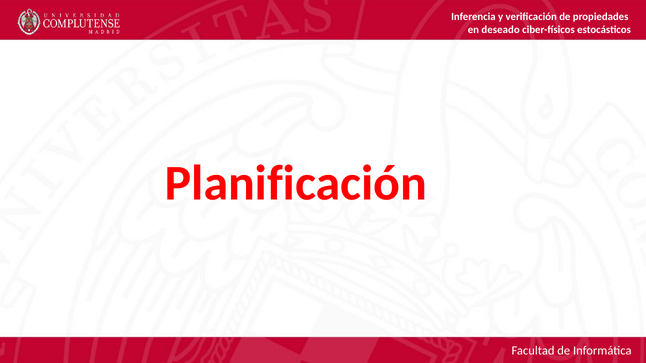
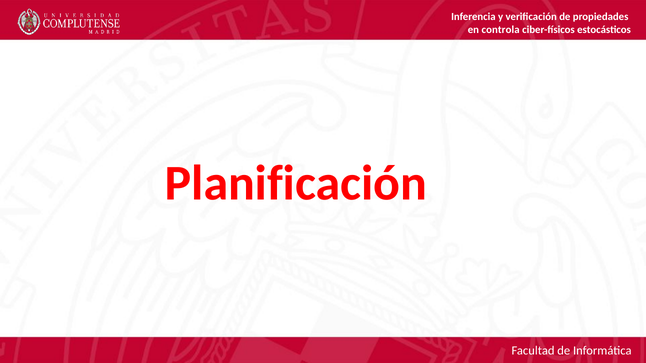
deseado: deseado -> controla
